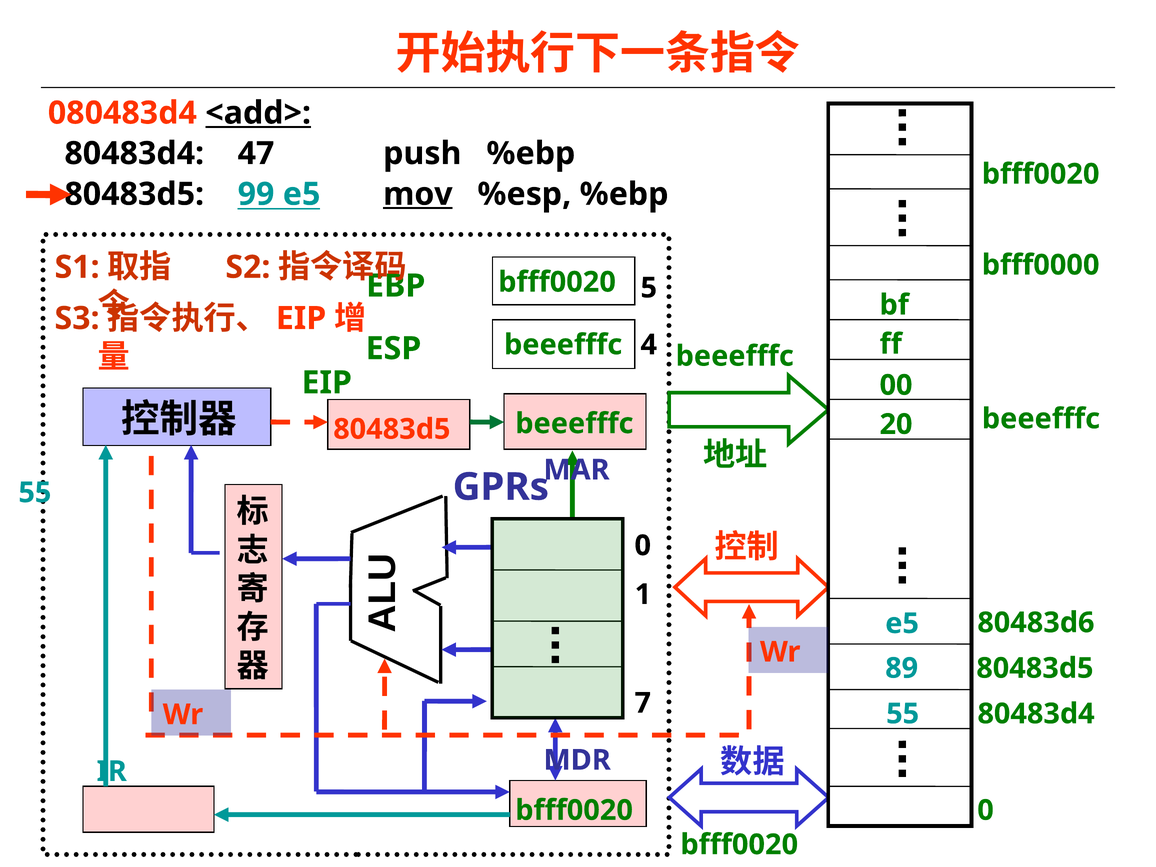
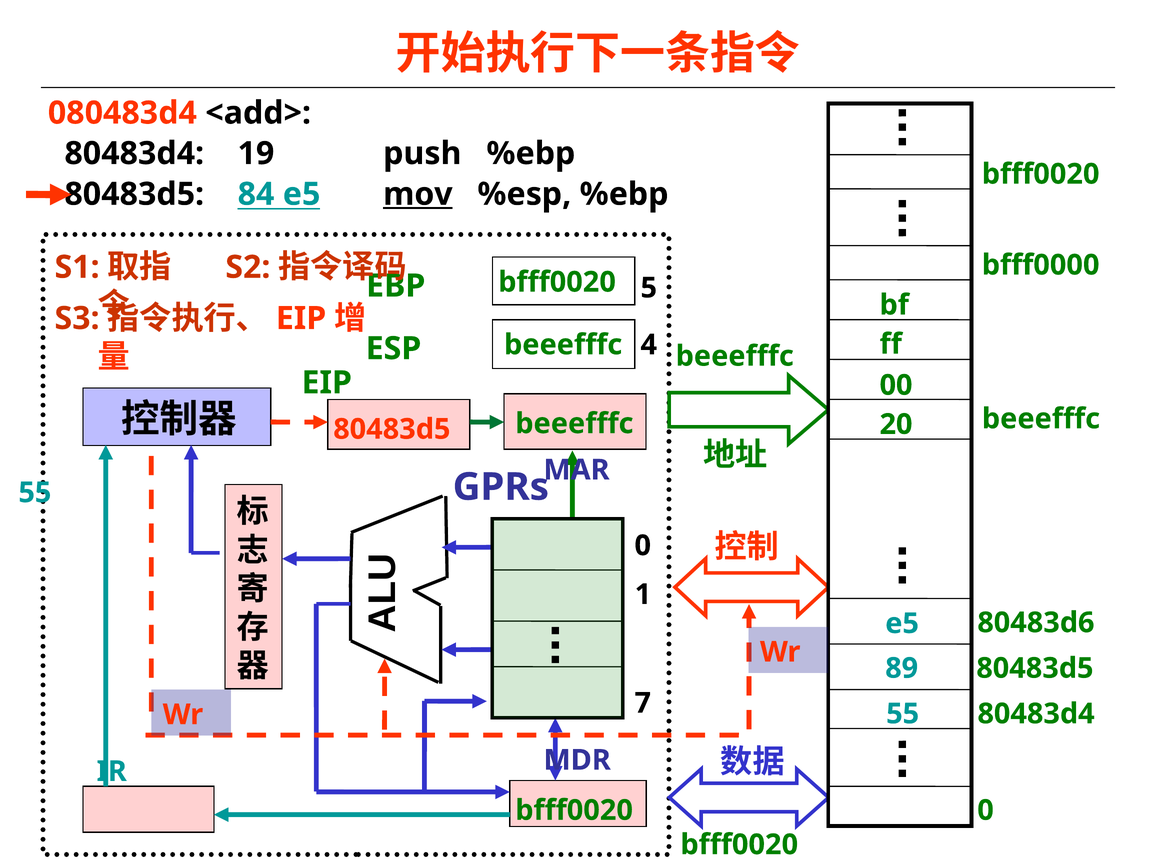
<add> underline: present -> none
47: 47 -> 19
99: 99 -> 84
